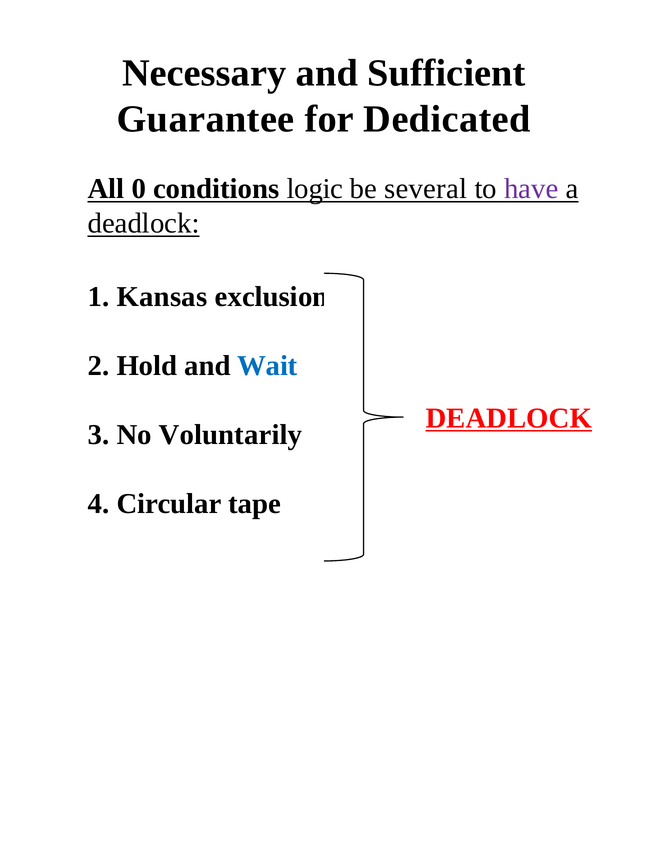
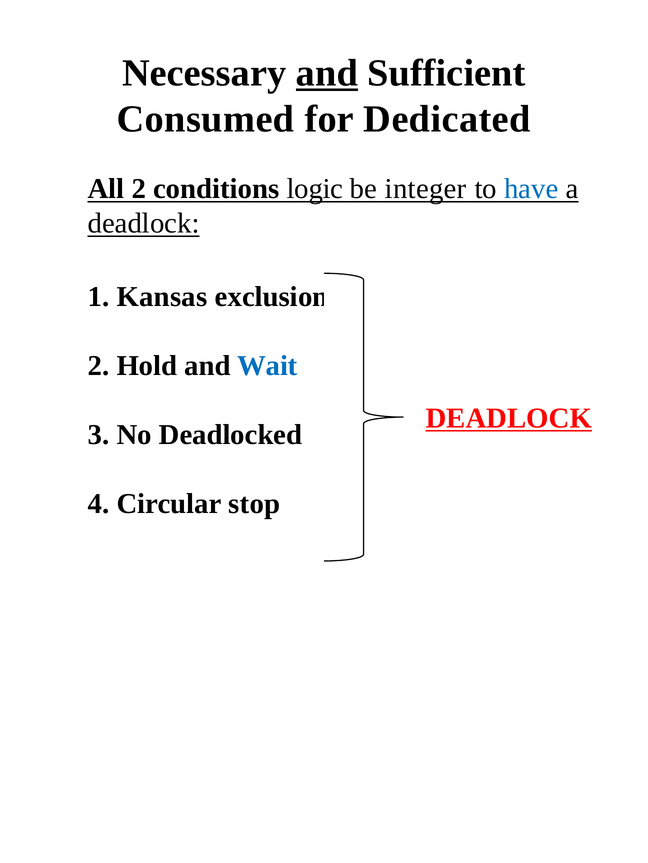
and at (327, 73) underline: none -> present
Guarantee: Guarantee -> Consumed
All 0: 0 -> 2
several: several -> integer
have colour: purple -> blue
Voluntarily: Voluntarily -> Deadlocked
tape: tape -> stop
